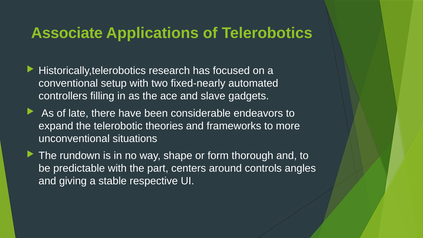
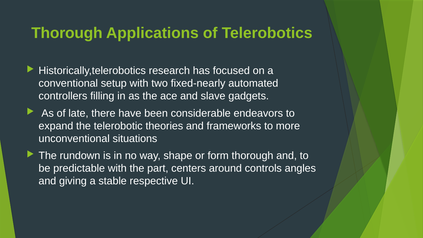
Associate at (67, 33): Associate -> Thorough
